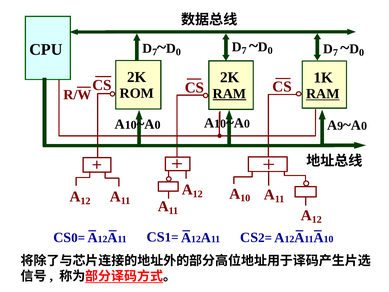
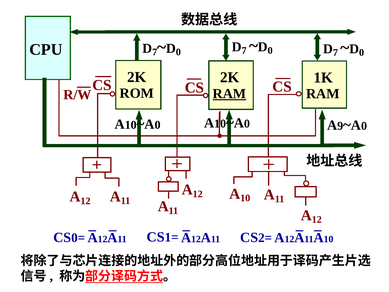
RAM at (323, 94) underline: present -> none
